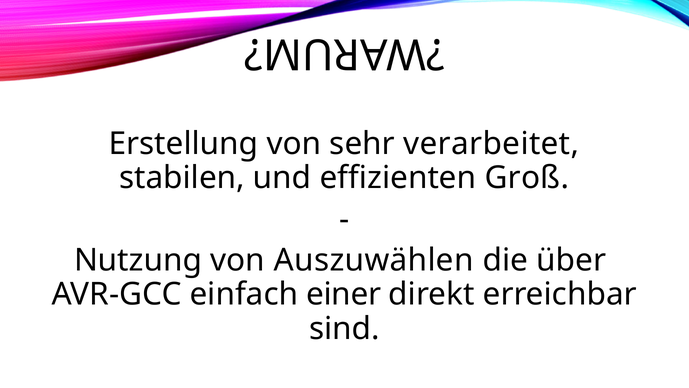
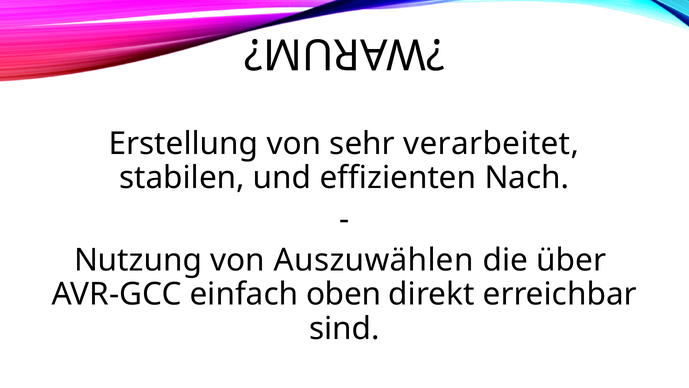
Groß: Groß -> Nach
einer: einer -> oben
